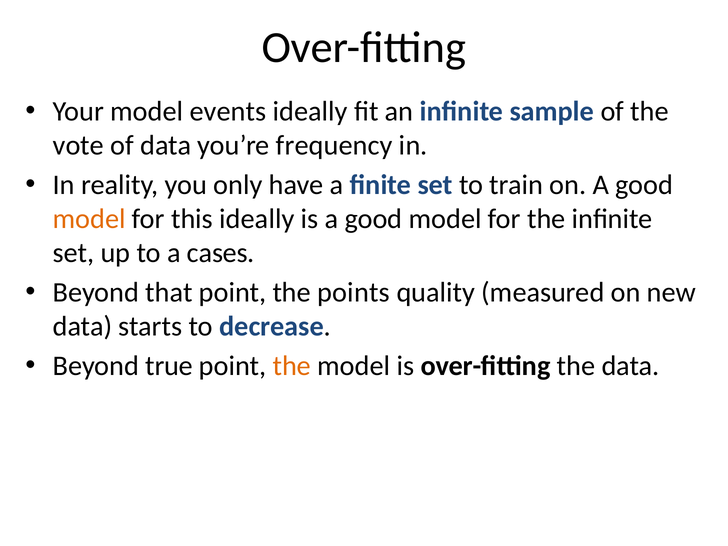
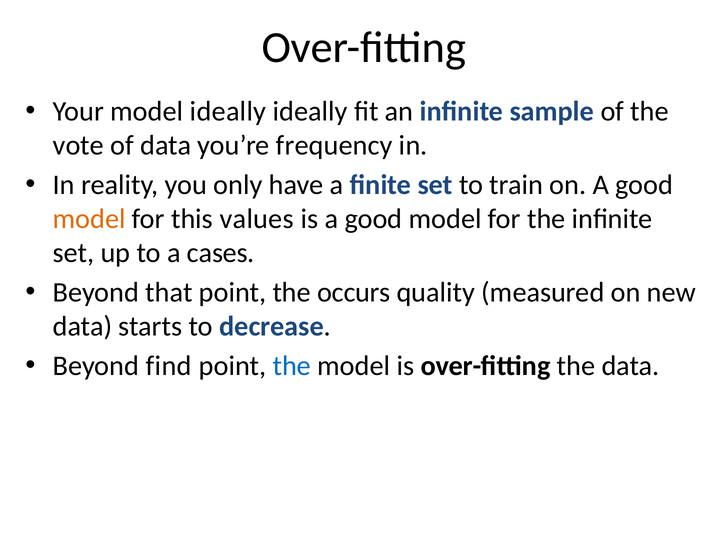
model events: events -> ideally
this ideally: ideally -> values
points: points -> occurs
true: true -> find
the at (292, 366) colour: orange -> blue
